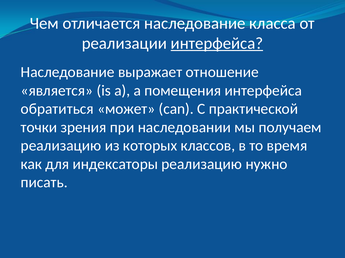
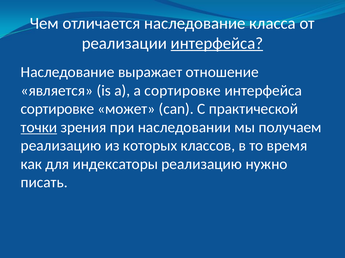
а помещения: помещения -> сортировке
обратиться at (57, 109): обратиться -> сортировке
точки underline: none -> present
